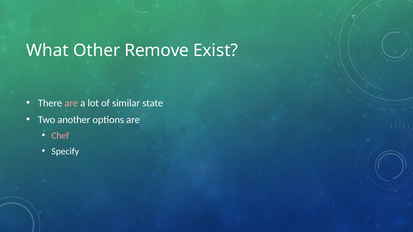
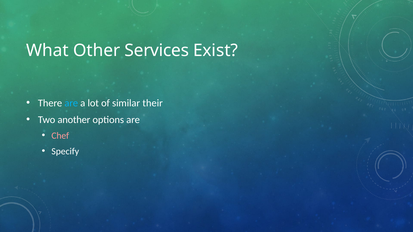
Remove: Remove -> Services
are at (71, 103) colour: pink -> light blue
state: state -> their
